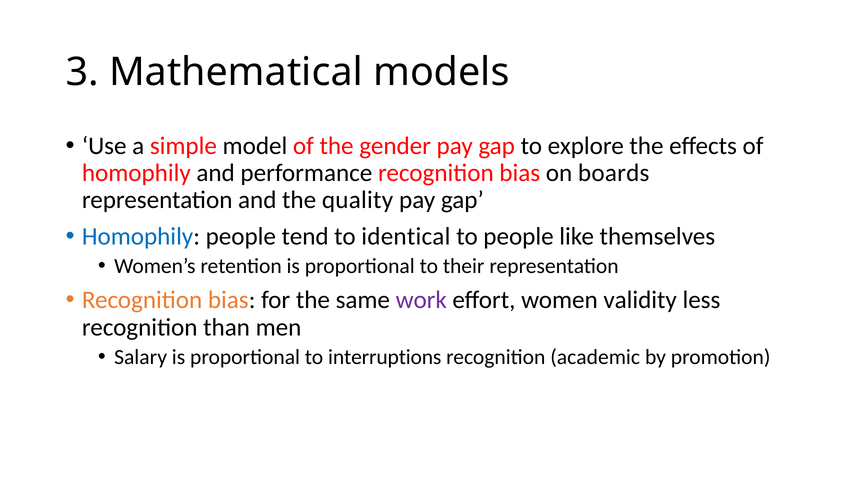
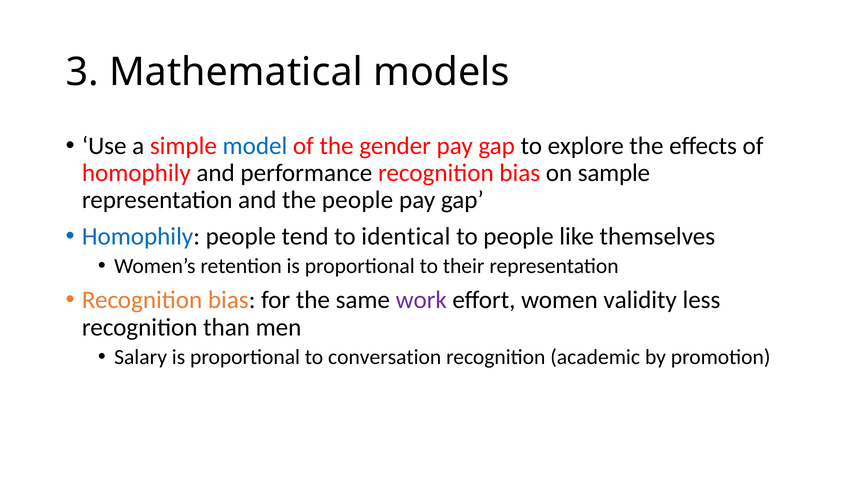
model colour: black -> blue
boards: boards -> sample
the quality: quality -> people
interruptions: interruptions -> conversation
